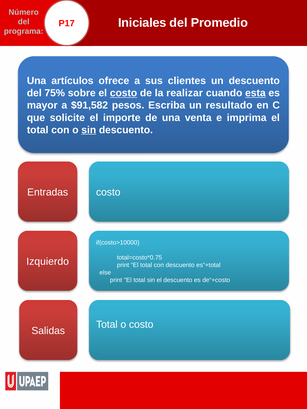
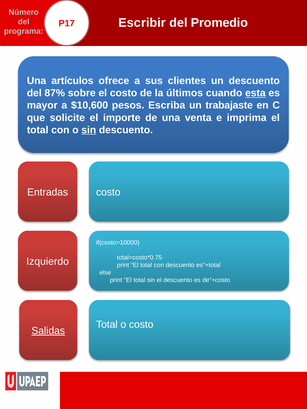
Iniciales: Iniciales -> Escribir
75%: 75% -> 87%
costo at (124, 93) underline: present -> none
realizar: realizar -> últimos
$91,582: $91,582 -> $10,600
resultado: resultado -> trabajaste
Salidas underline: none -> present
